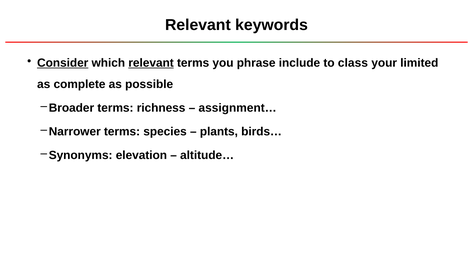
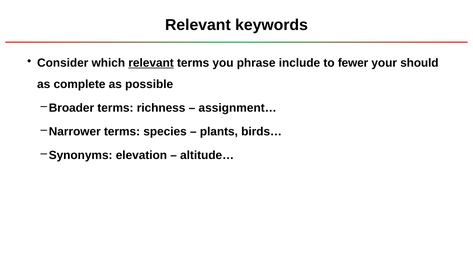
Consider underline: present -> none
class: class -> fewer
limited: limited -> should
